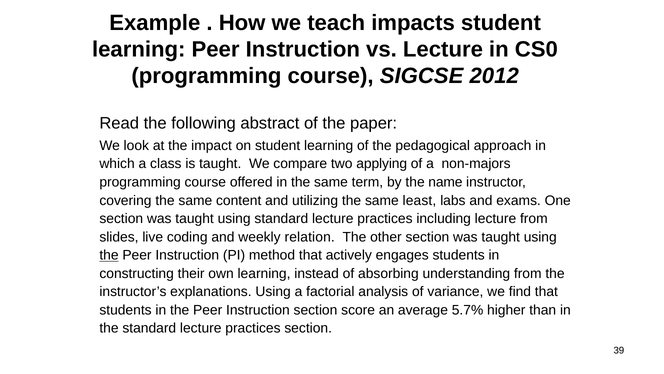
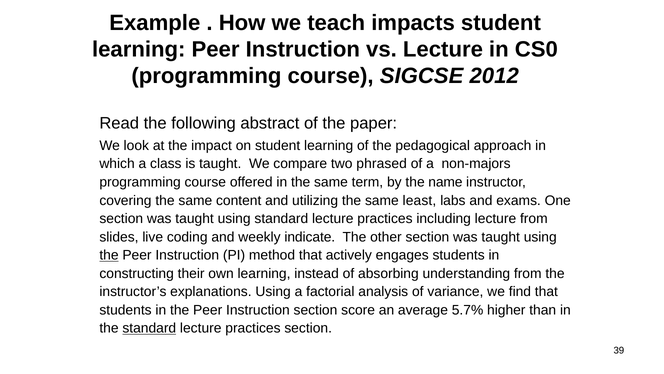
applying: applying -> phrased
relation: relation -> indicate
standard at (149, 328) underline: none -> present
